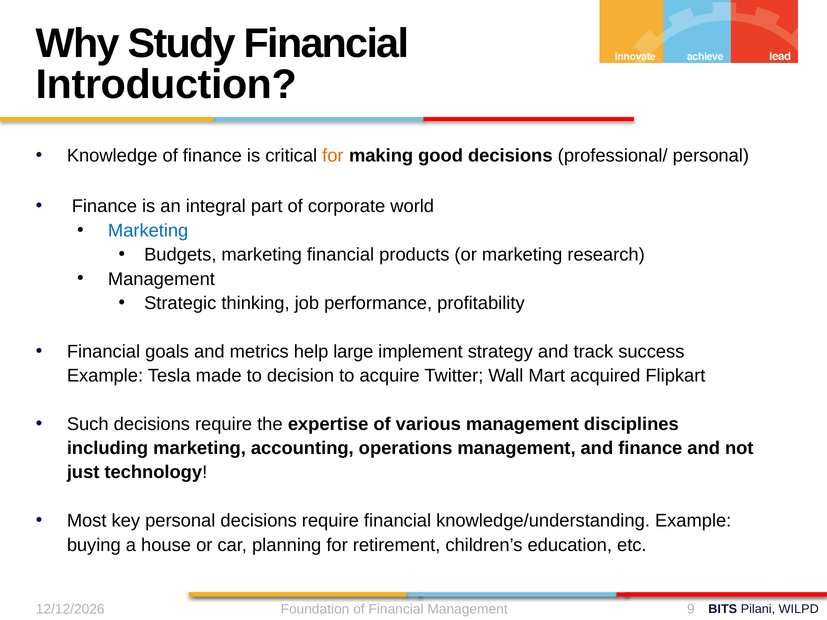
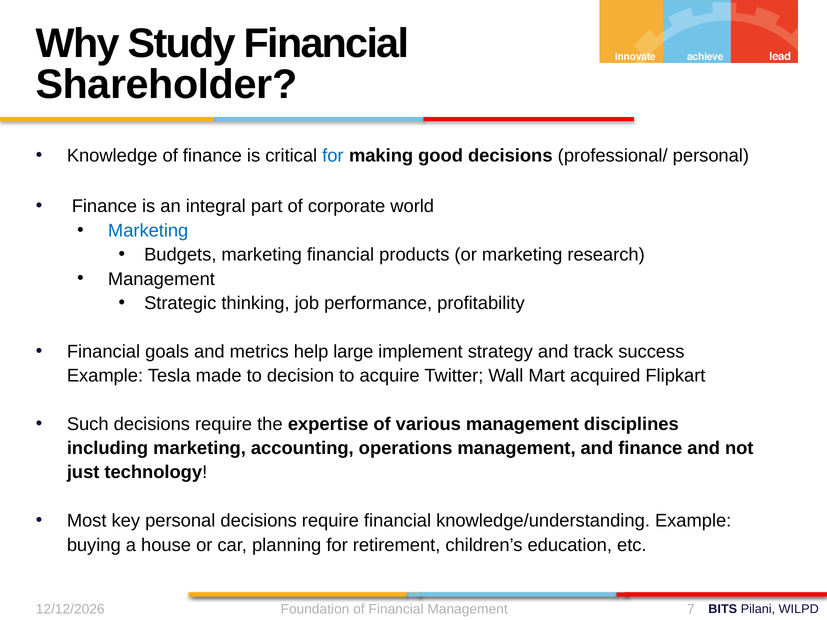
Introduction: Introduction -> Shareholder
for at (333, 156) colour: orange -> blue
9: 9 -> 7
